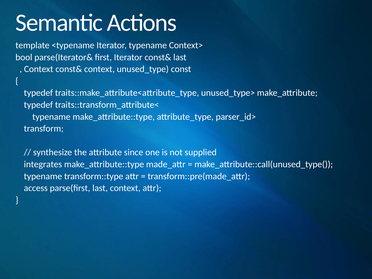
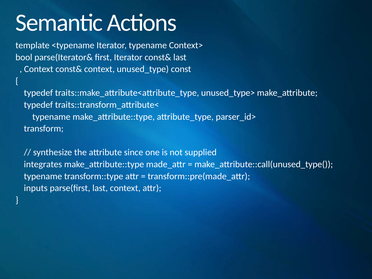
access: access -> inputs
